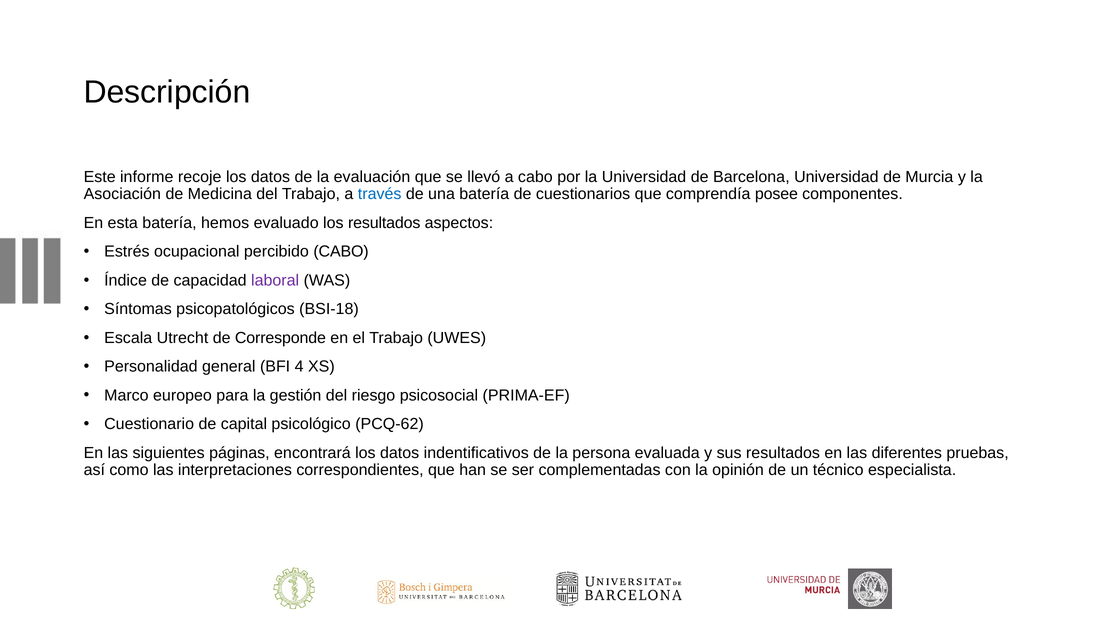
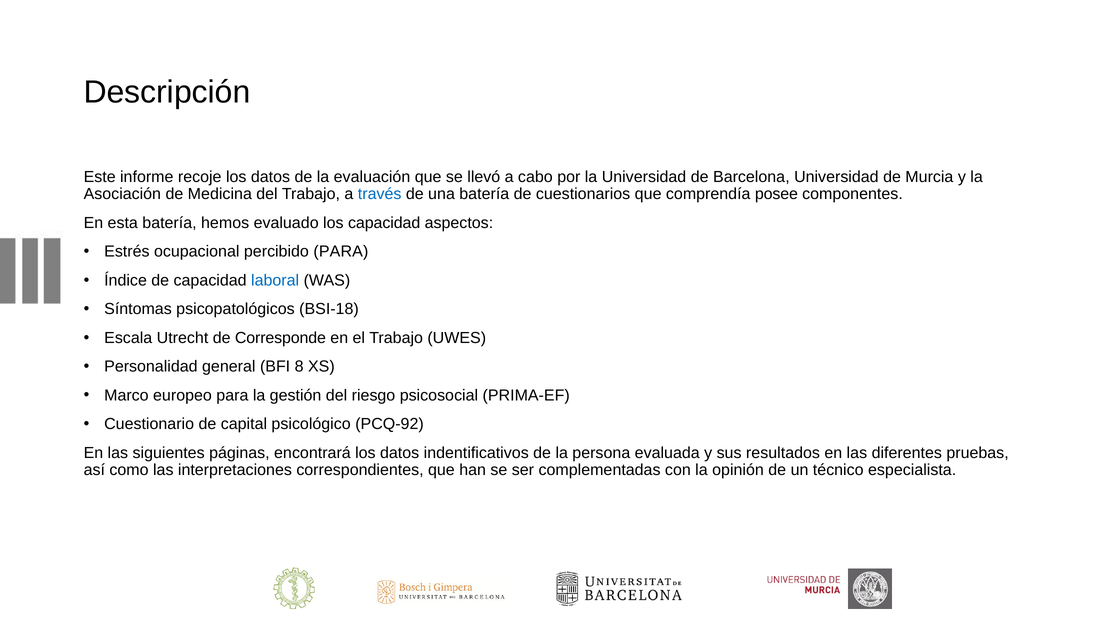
los resultados: resultados -> capacidad
percibido CABO: CABO -> PARA
laboral colour: purple -> blue
4: 4 -> 8
PCQ-62: PCQ-62 -> PCQ-92
